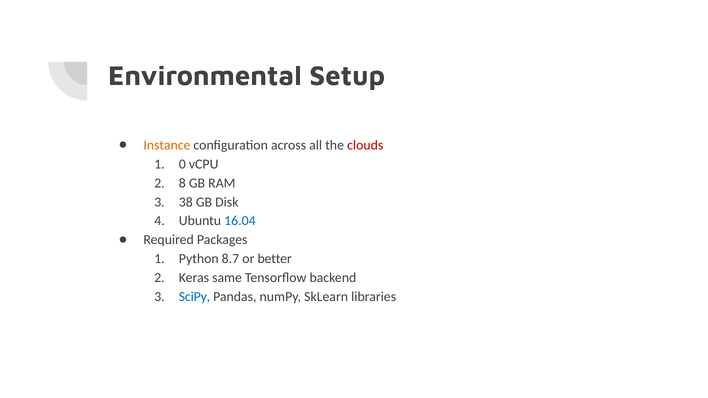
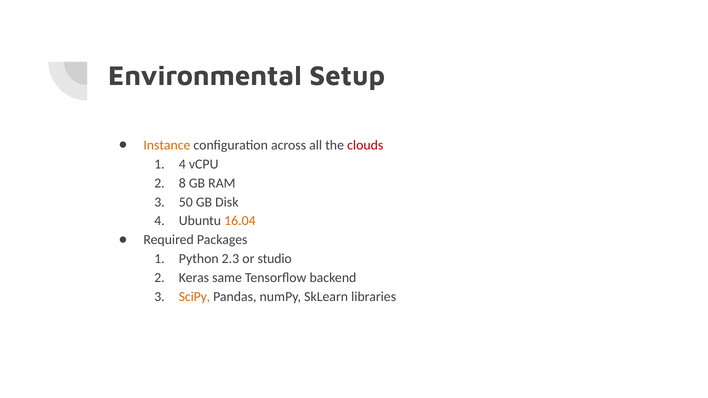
0 at (182, 164): 0 -> 4
38: 38 -> 50
16.04 colour: blue -> orange
8.7: 8.7 -> 2.3
better: better -> studio
SciPy colour: blue -> orange
